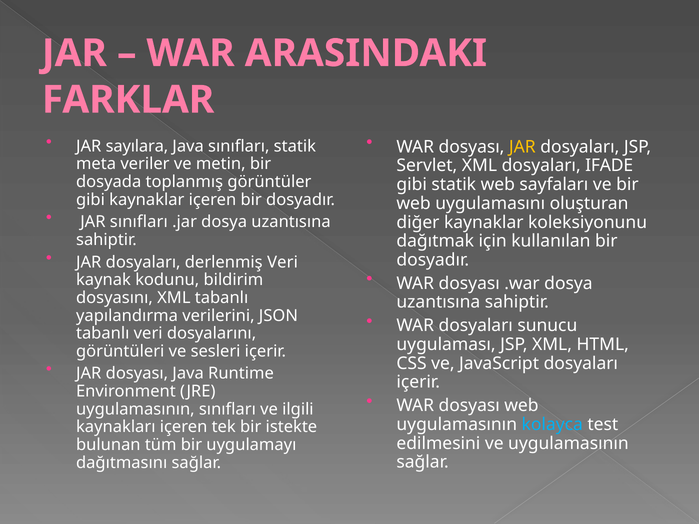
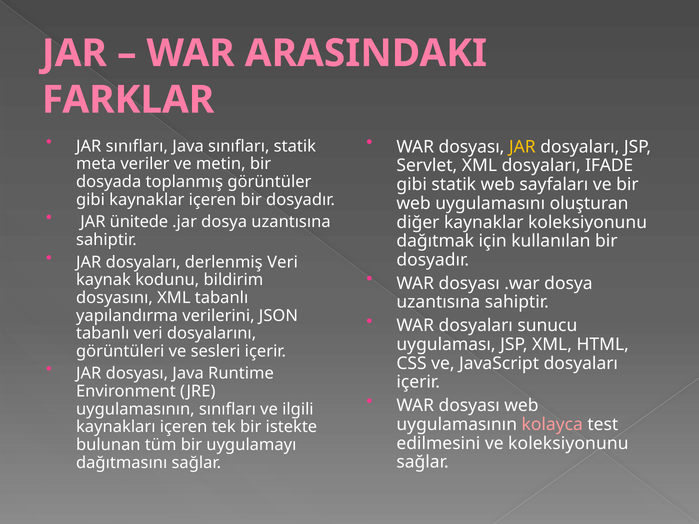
JAR sayılara: sayılara -> sınıfları
JAR sınıfları: sınıfları -> ünitede
kolayca colour: light blue -> pink
ve uygulamasının: uygulamasının -> koleksiyonunu
